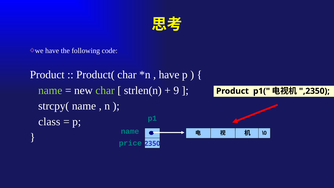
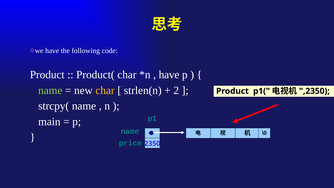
char at (105, 90) colour: light green -> yellow
9: 9 -> 2
class at (49, 121): class -> main
